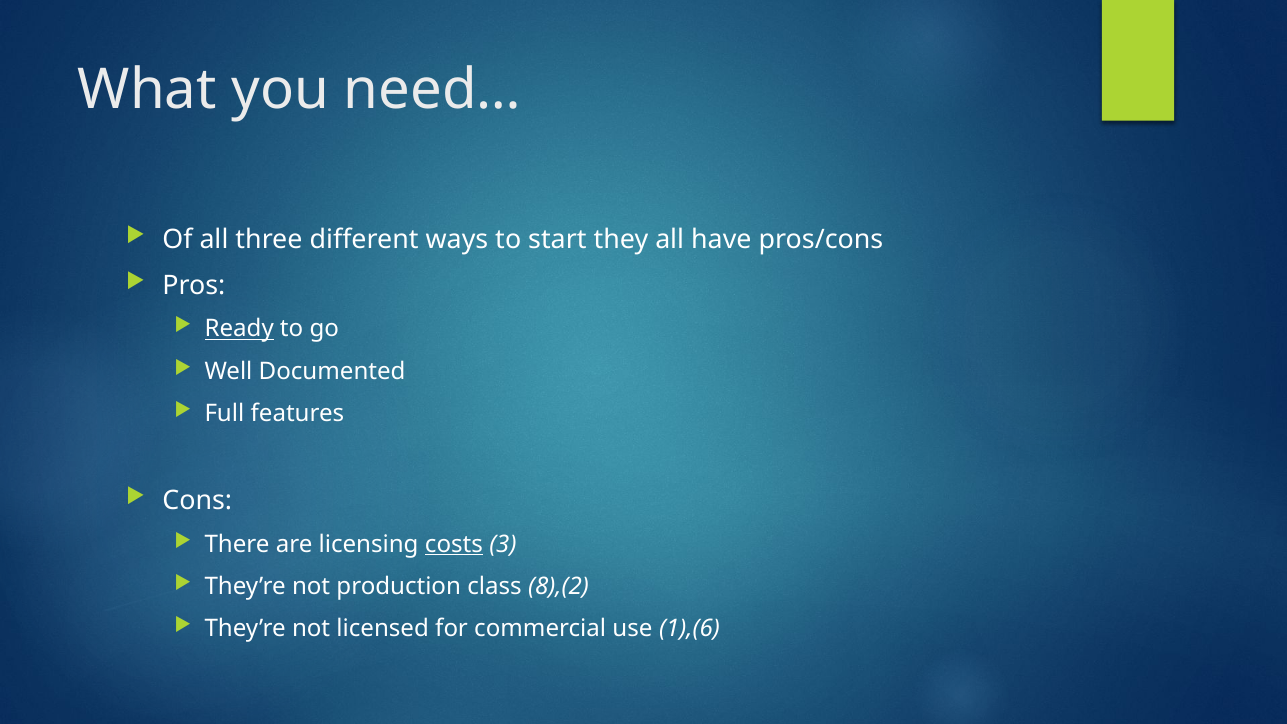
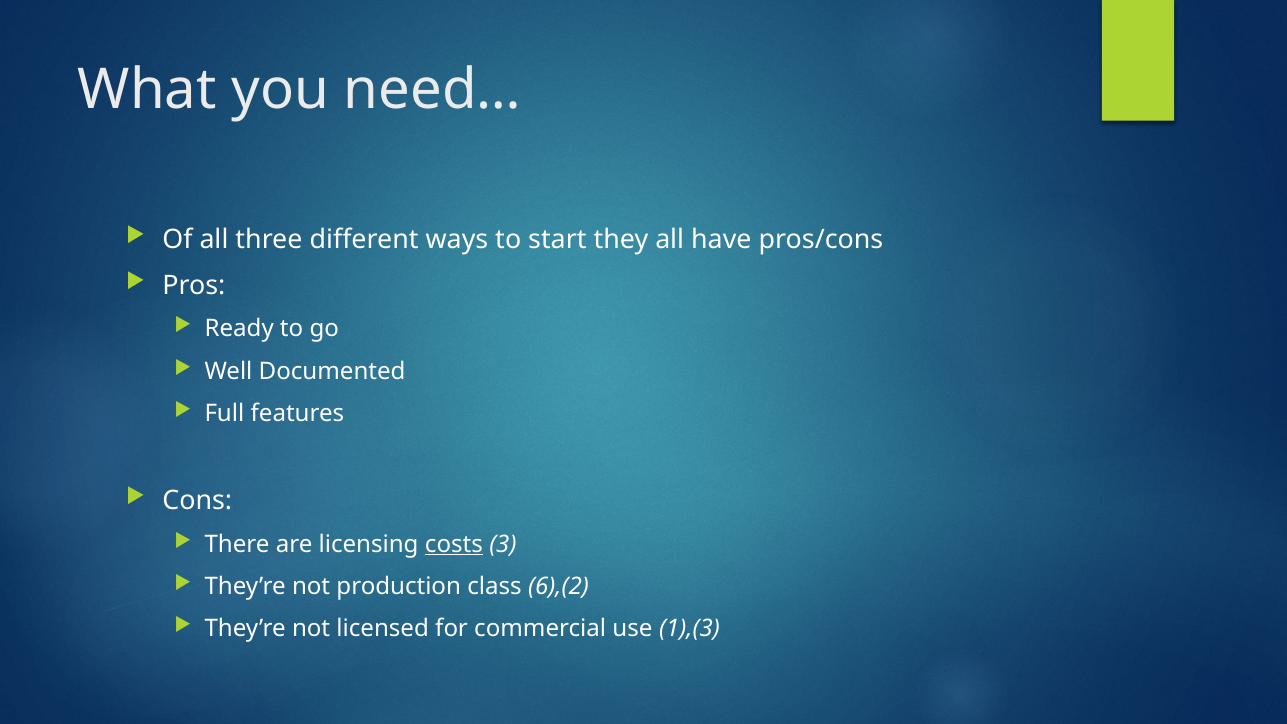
Ready underline: present -> none
8),(2: 8),(2 -> 6),(2
1),(6: 1),(6 -> 1),(3
